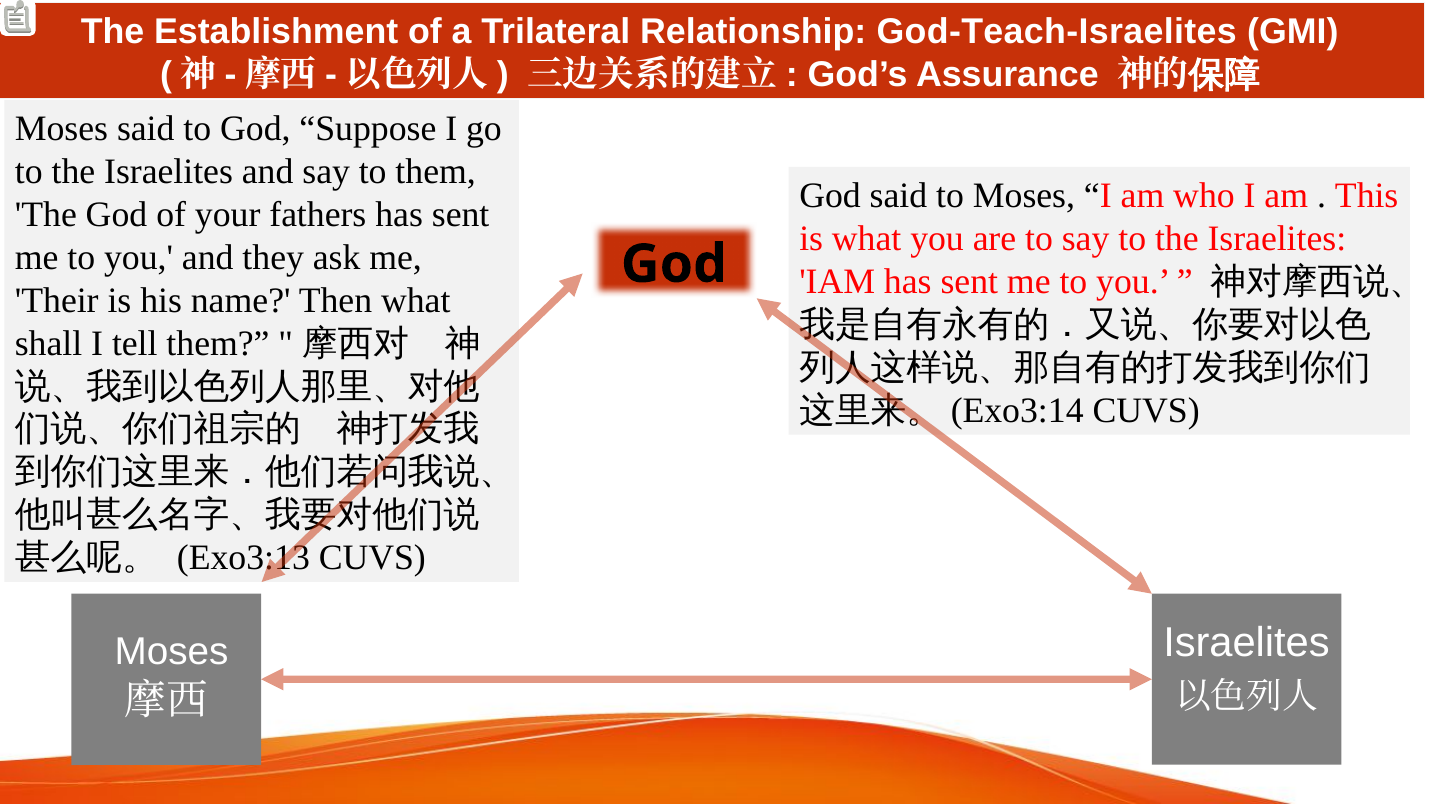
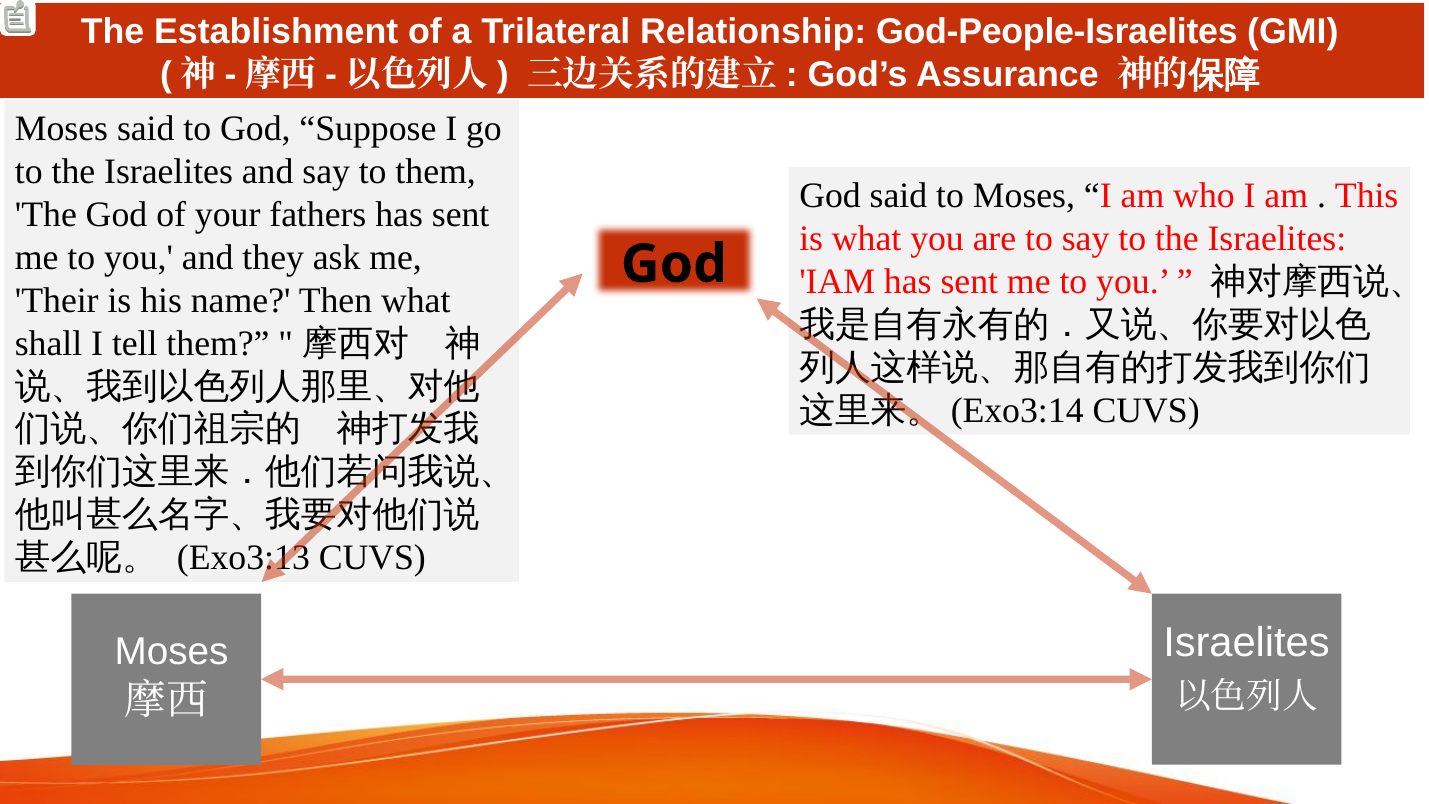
God-Teach-Israelites: God-Teach-Israelites -> God-People-Israelites
